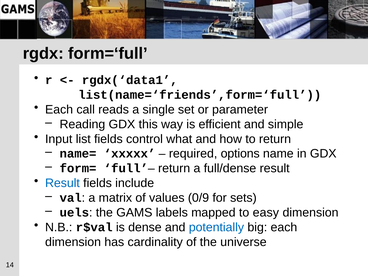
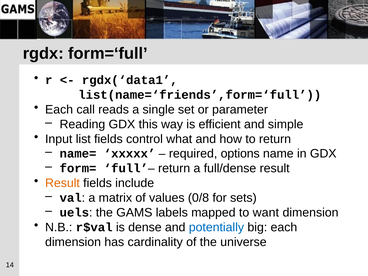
Result at (62, 183) colour: blue -> orange
0/9: 0/9 -> 0/8
easy: easy -> want
